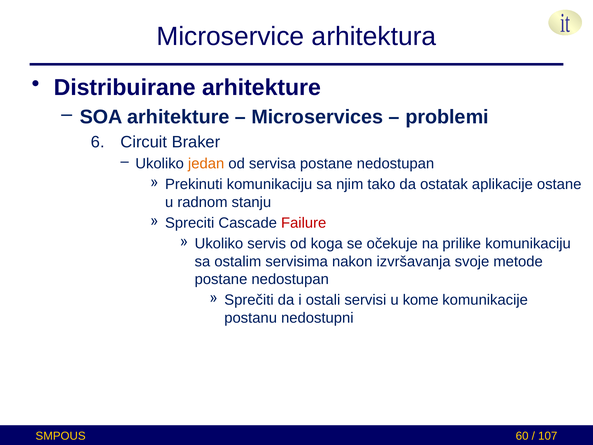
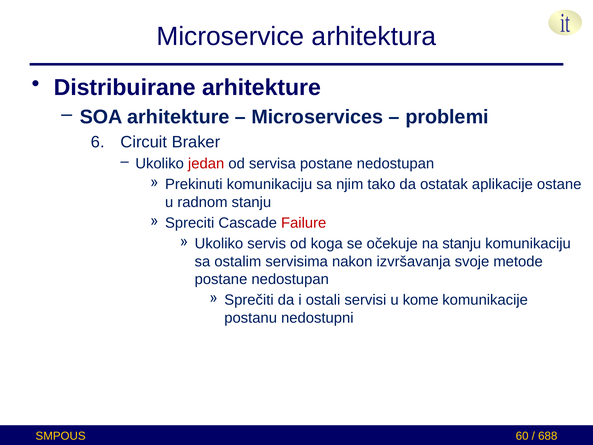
jedan colour: orange -> red
na prilike: prilike -> stanju
107: 107 -> 688
